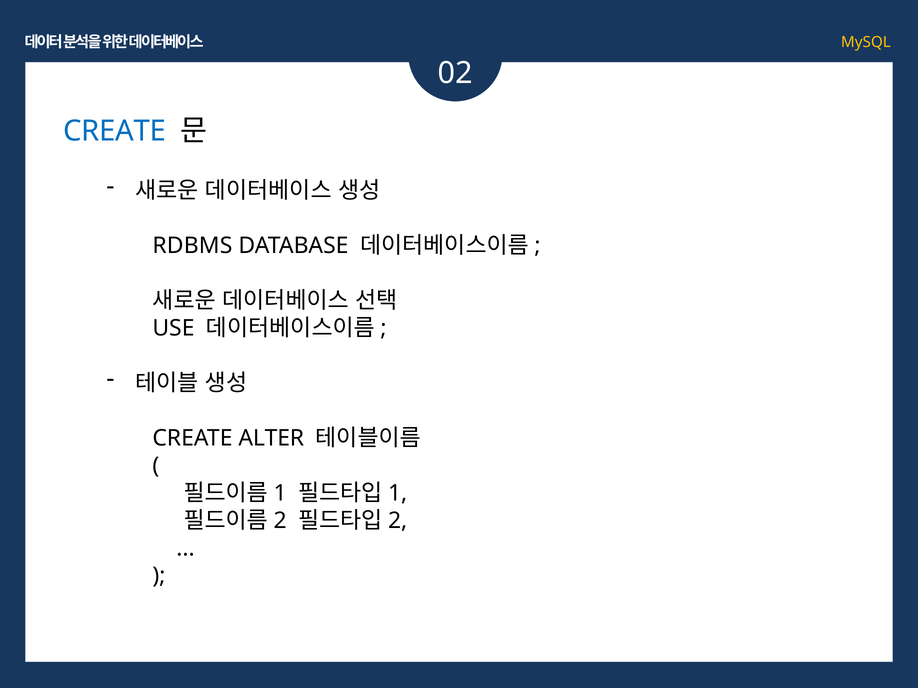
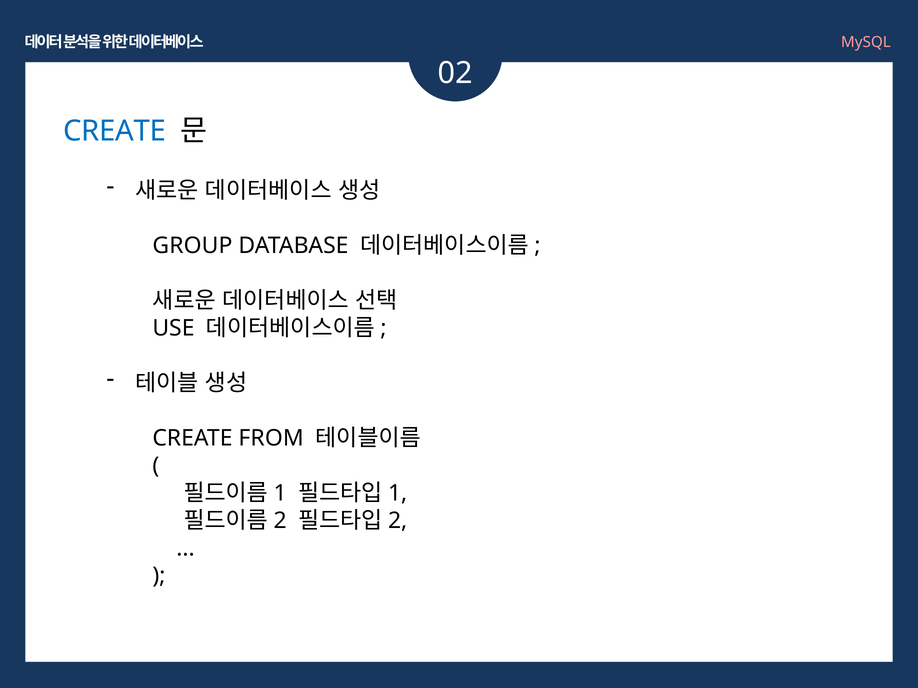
MySQL colour: yellow -> pink
RDBMS: RDBMS -> GROUP
ALTER: ALTER -> FROM
